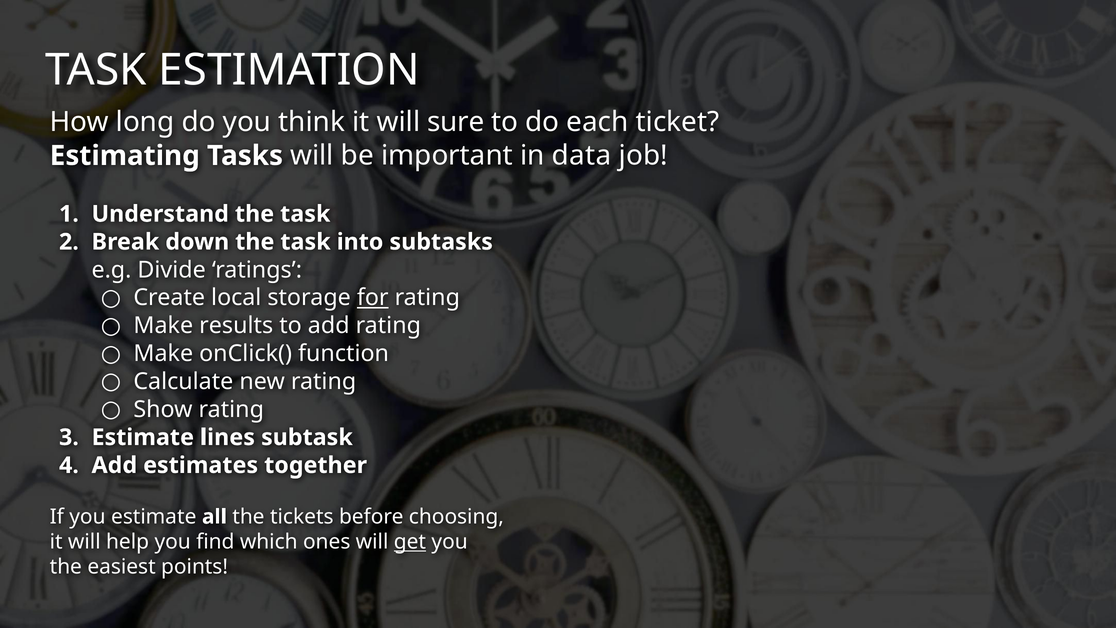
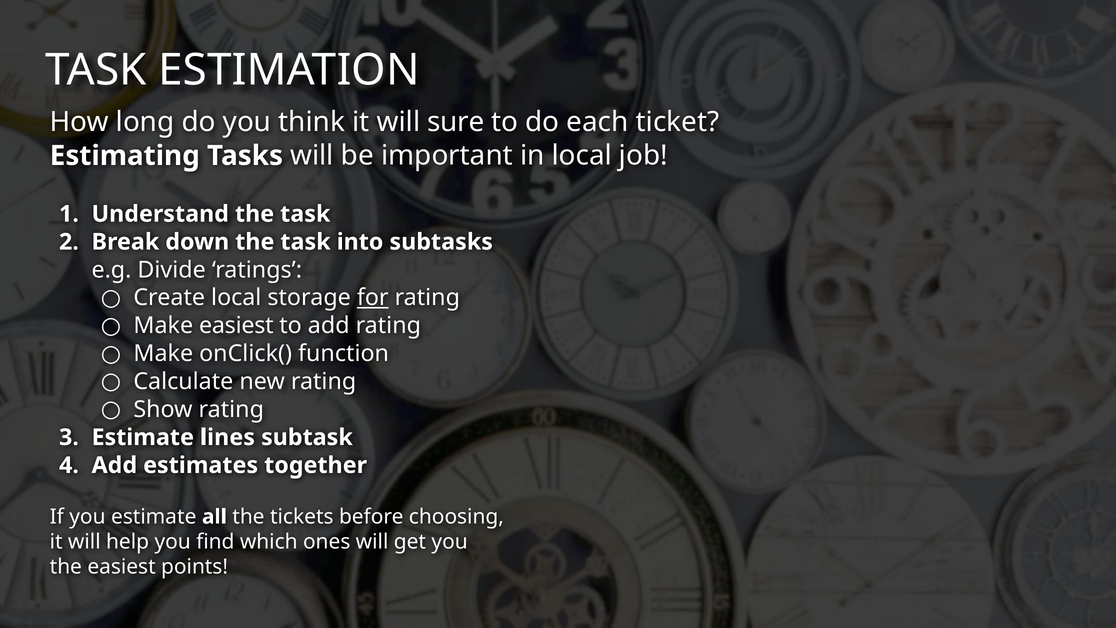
in data: data -> local
Make results: results -> easiest
get underline: present -> none
